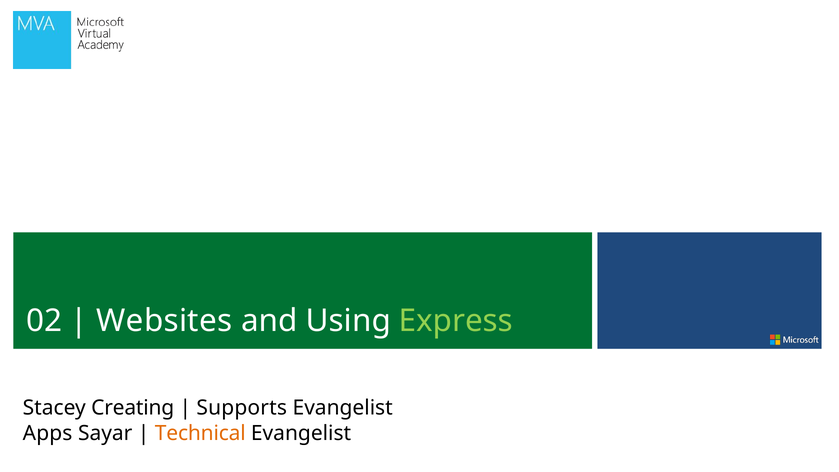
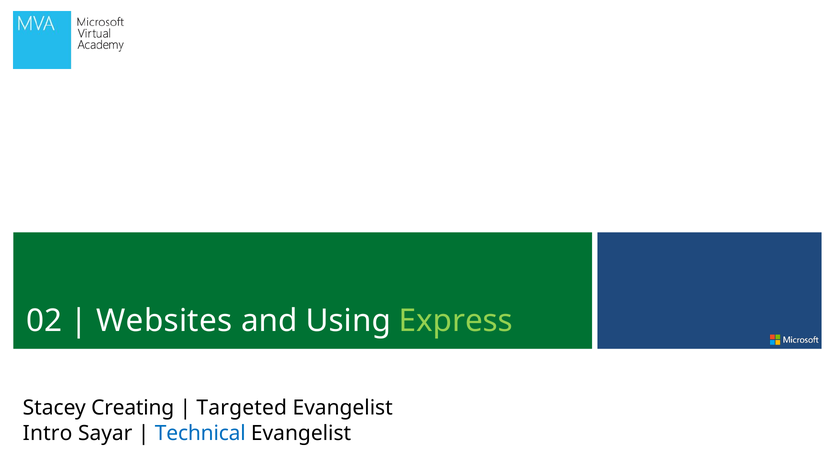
Supports: Supports -> Targeted
Apps: Apps -> Intro
Technical colour: orange -> blue
